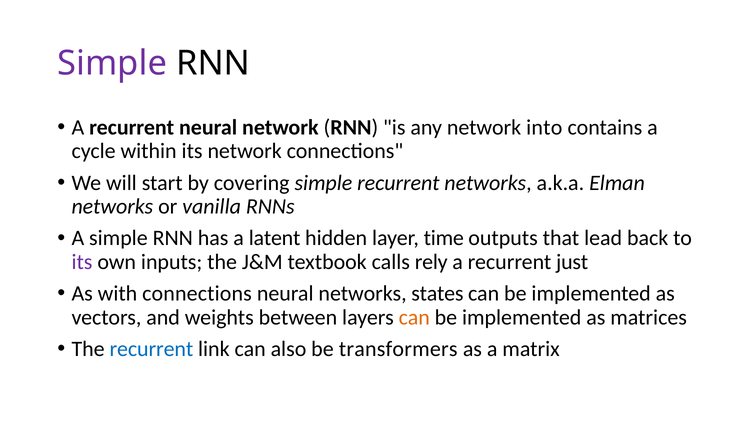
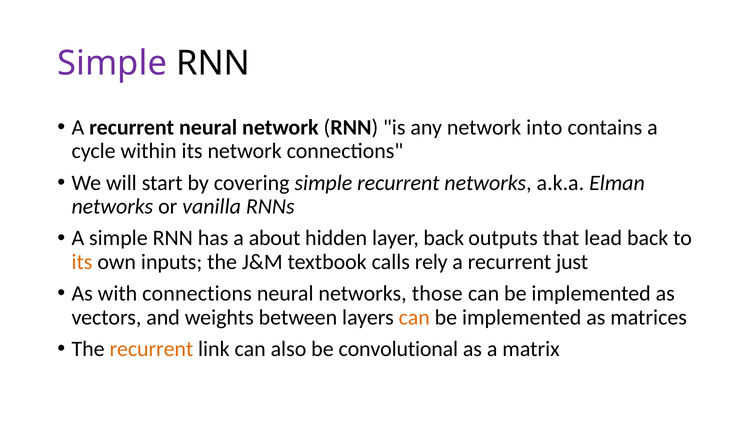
latent: latent -> about
layer time: time -> back
its at (82, 262) colour: purple -> orange
states: states -> those
recurrent at (151, 348) colour: blue -> orange
transformers: transformers -> convolutional
